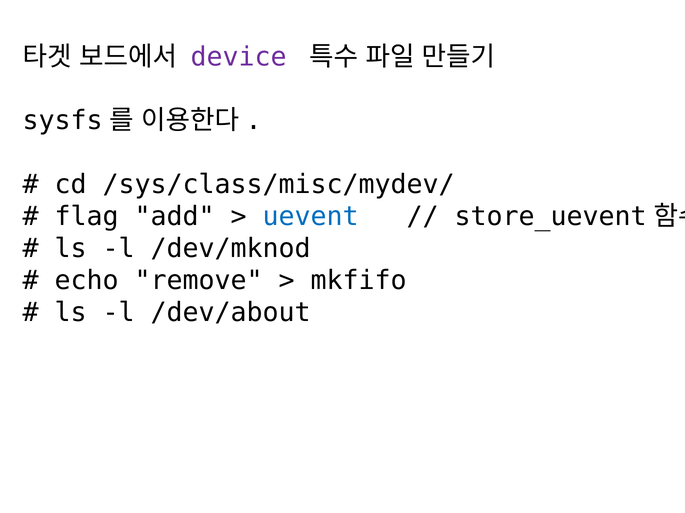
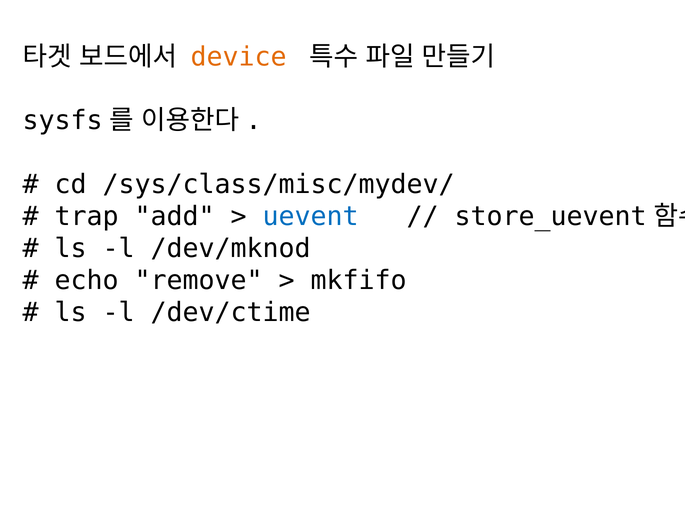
device colour: purple -> orange
flag: flag -> trap
/dev/about: /dev/about -> /dev/ctime
